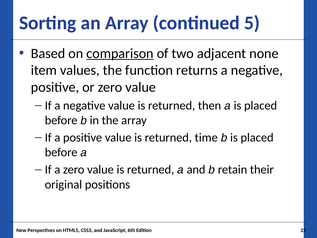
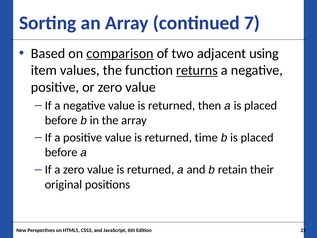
5: 5 -> 7
none: none -> using
returns underline: none -> present
